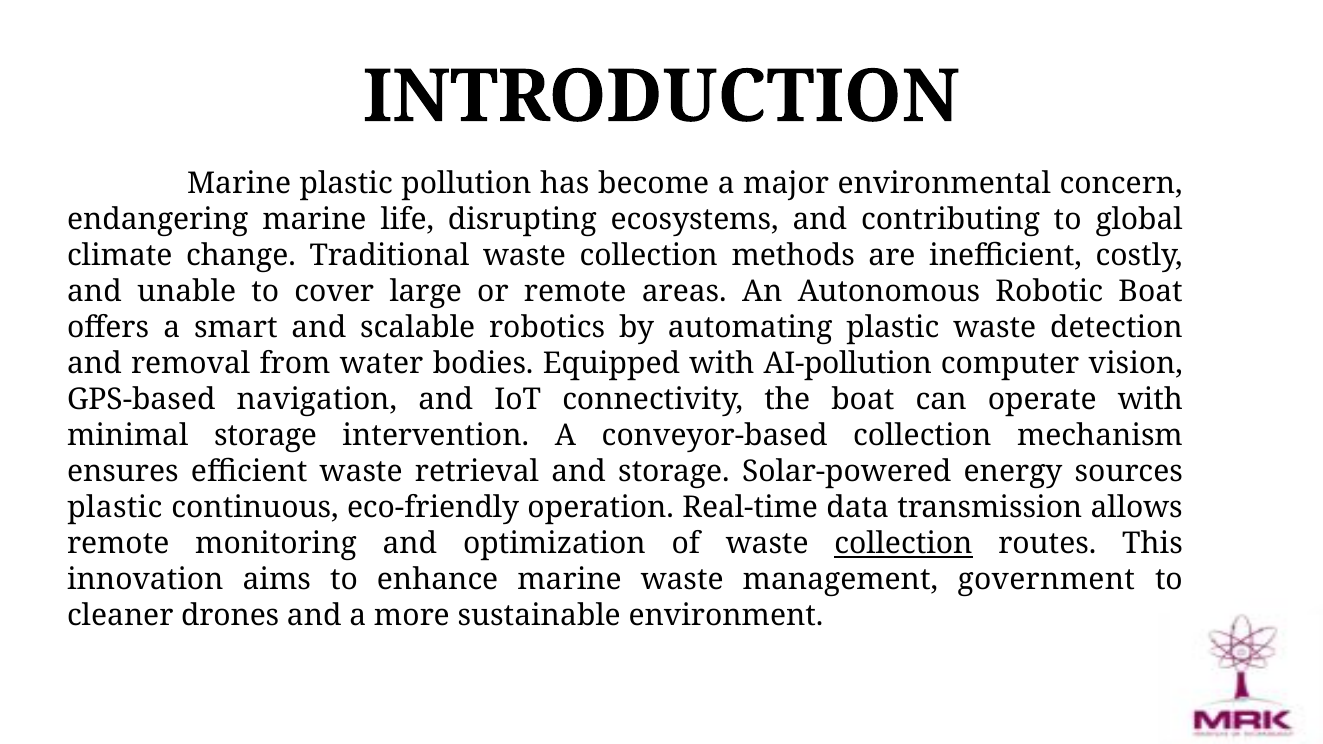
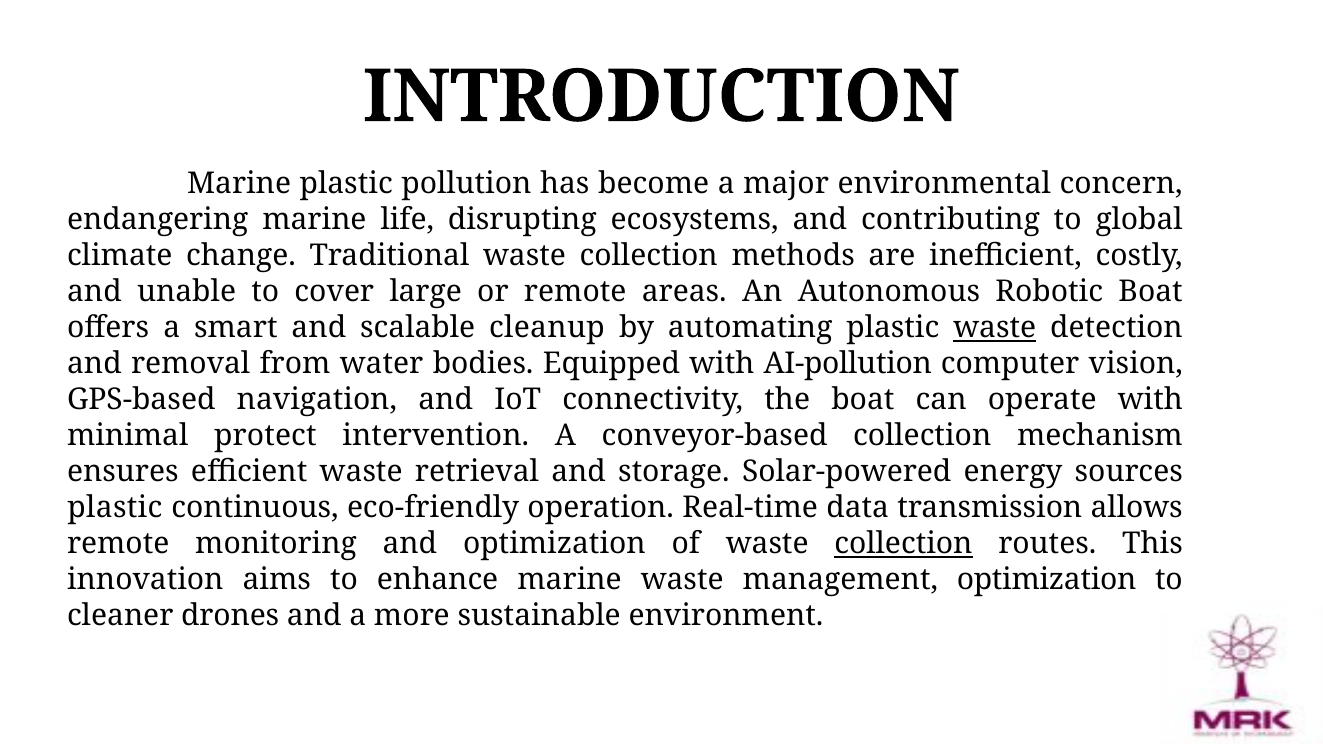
robotics: robotics -> cleanup
waste at (995, 328) underline: none -> present
minimal storage: storage -> protect
management government: government -> optimization
